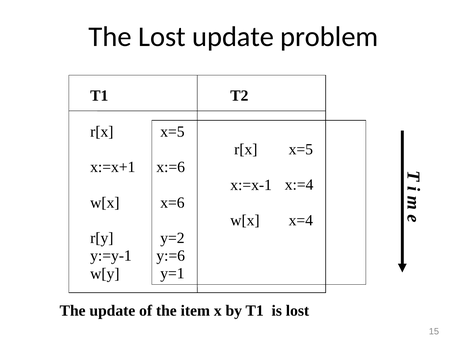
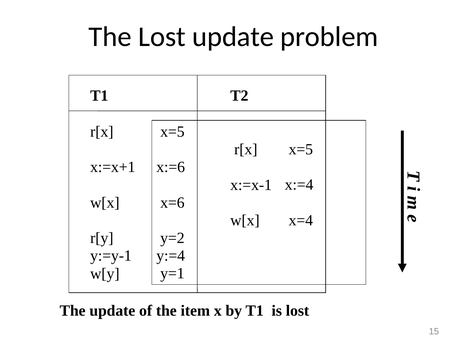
y:=6: y:=6 -> y:=4
